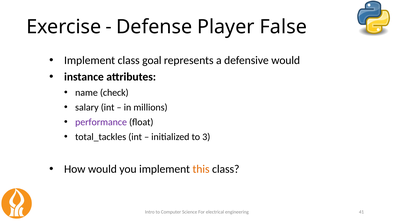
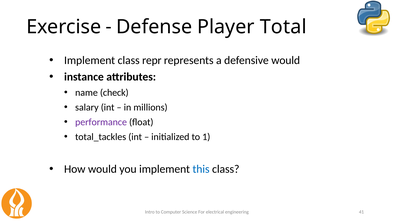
False: False -> Total
goal: goal -> repr
3: 3 -> 1
this colour: orange -> blue
